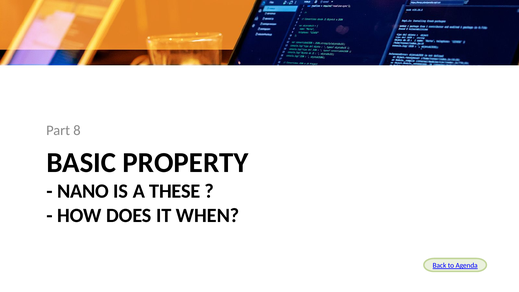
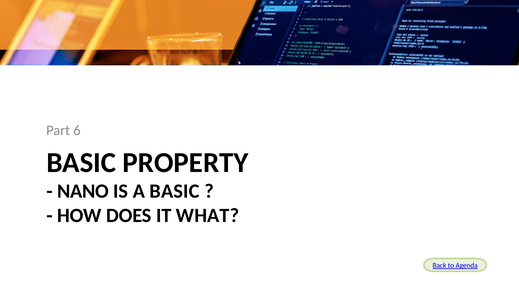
8: 8 -> 6
A THESE: THESE -> BASIC
WHEN: WHEN -> WHAT
